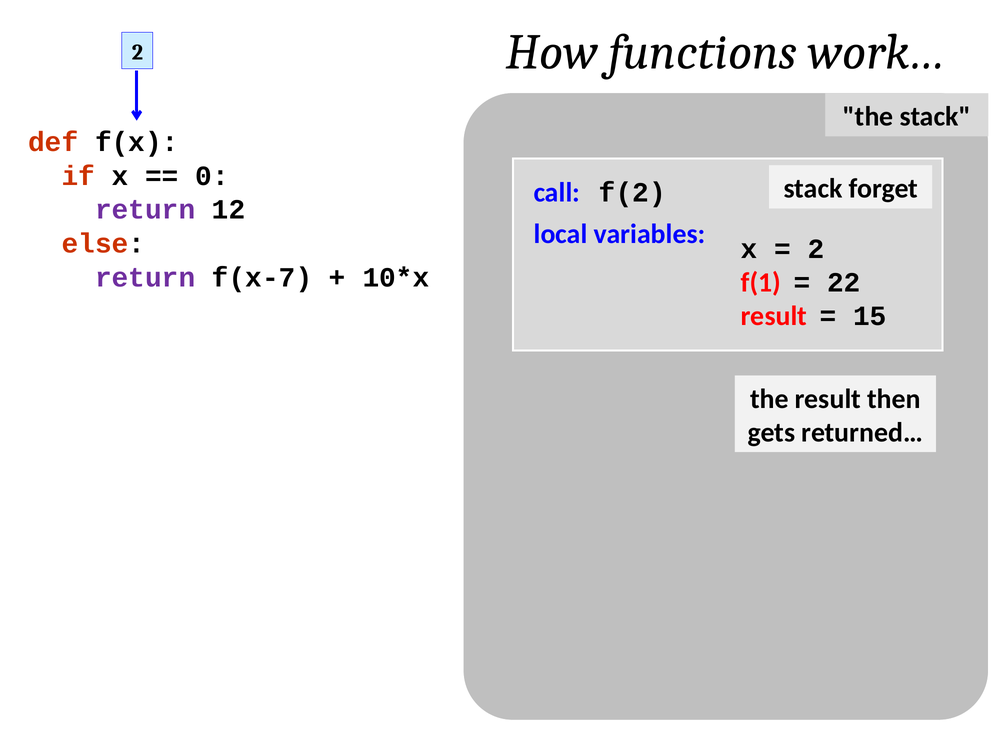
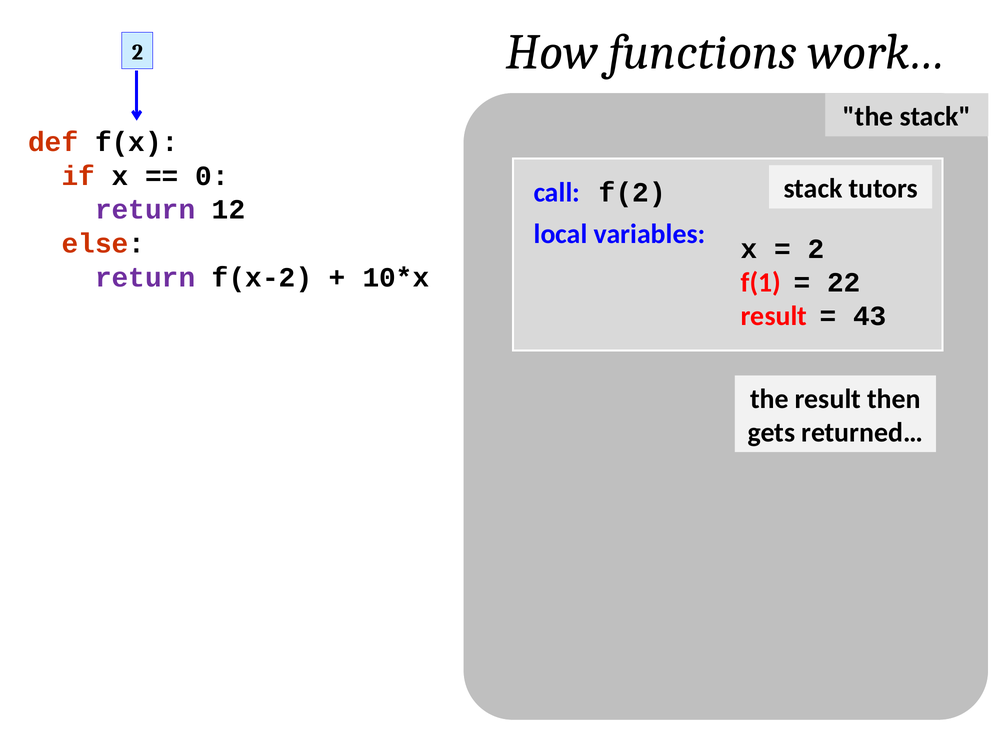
forget: forget -> tutors
f(x-7: f(x-7 -> f(x-2
15: 15 -> 43
